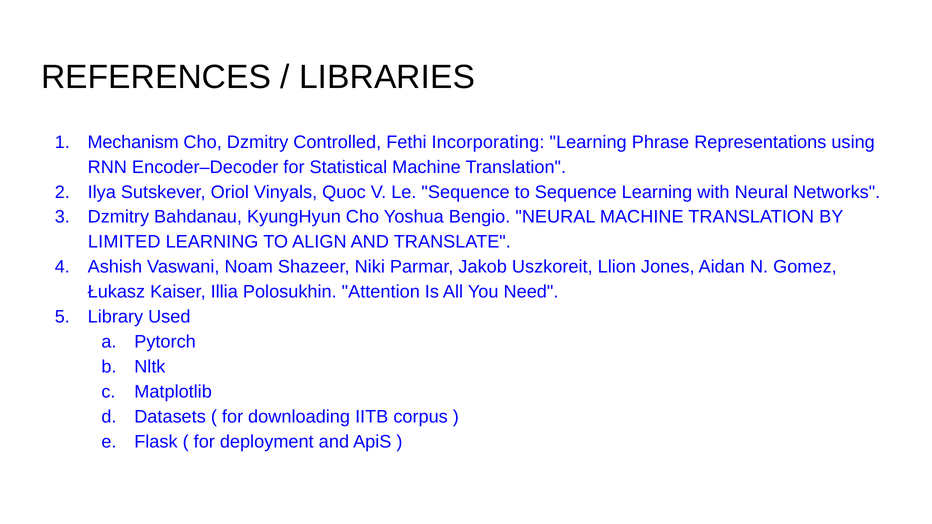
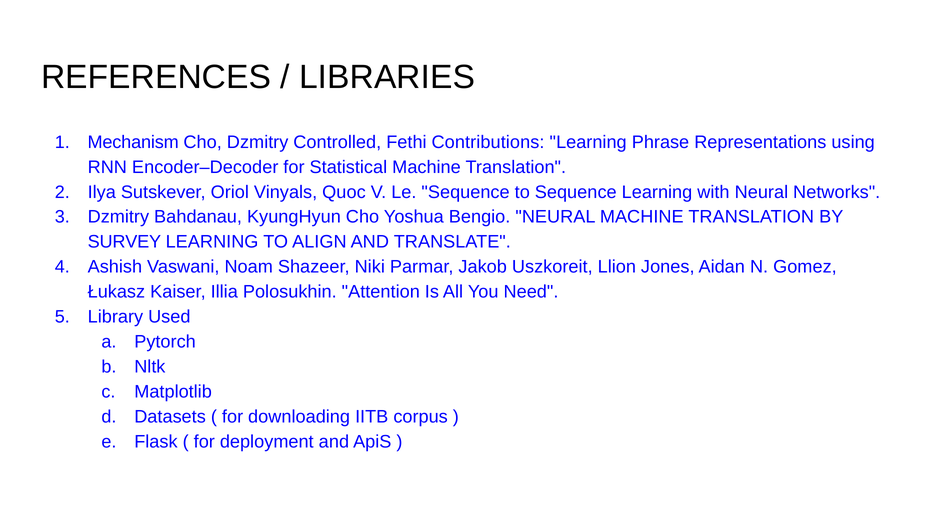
Incorporating: Incorporating -> Contributions
LIMITED: LIMITED -> SURVEY
